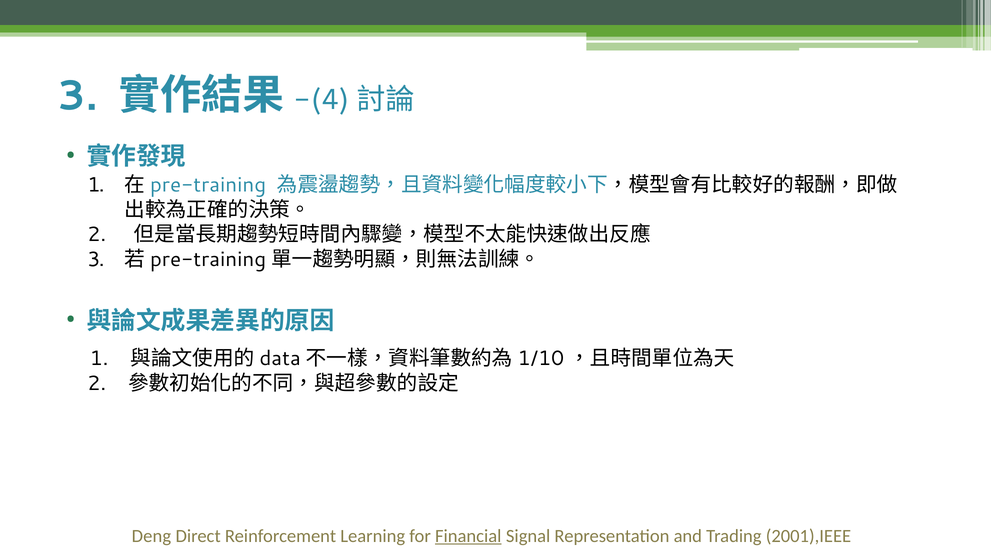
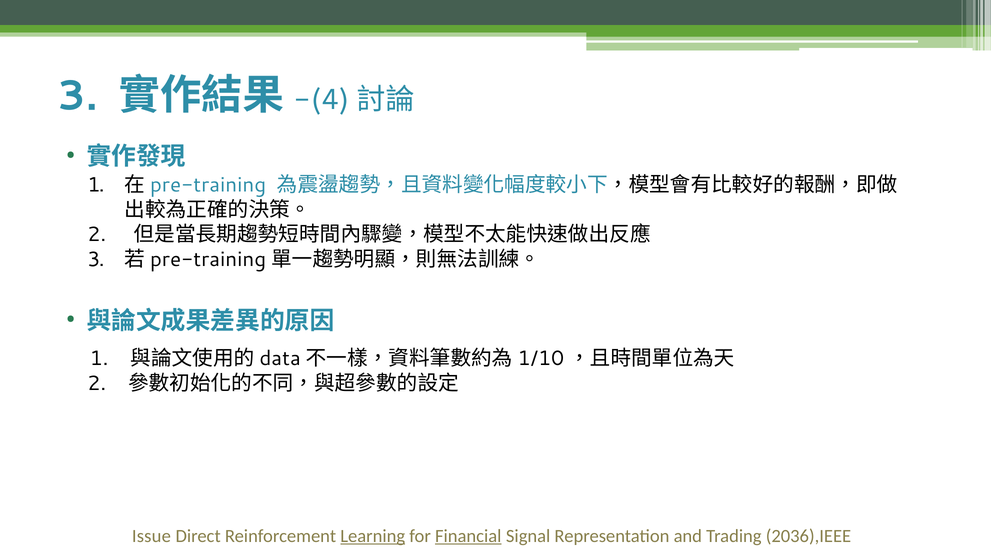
Deng: Deng -> Issue
Learning underline: none -> present
2001),IEEE: 2001),IEEE -> 2036),IEEE
